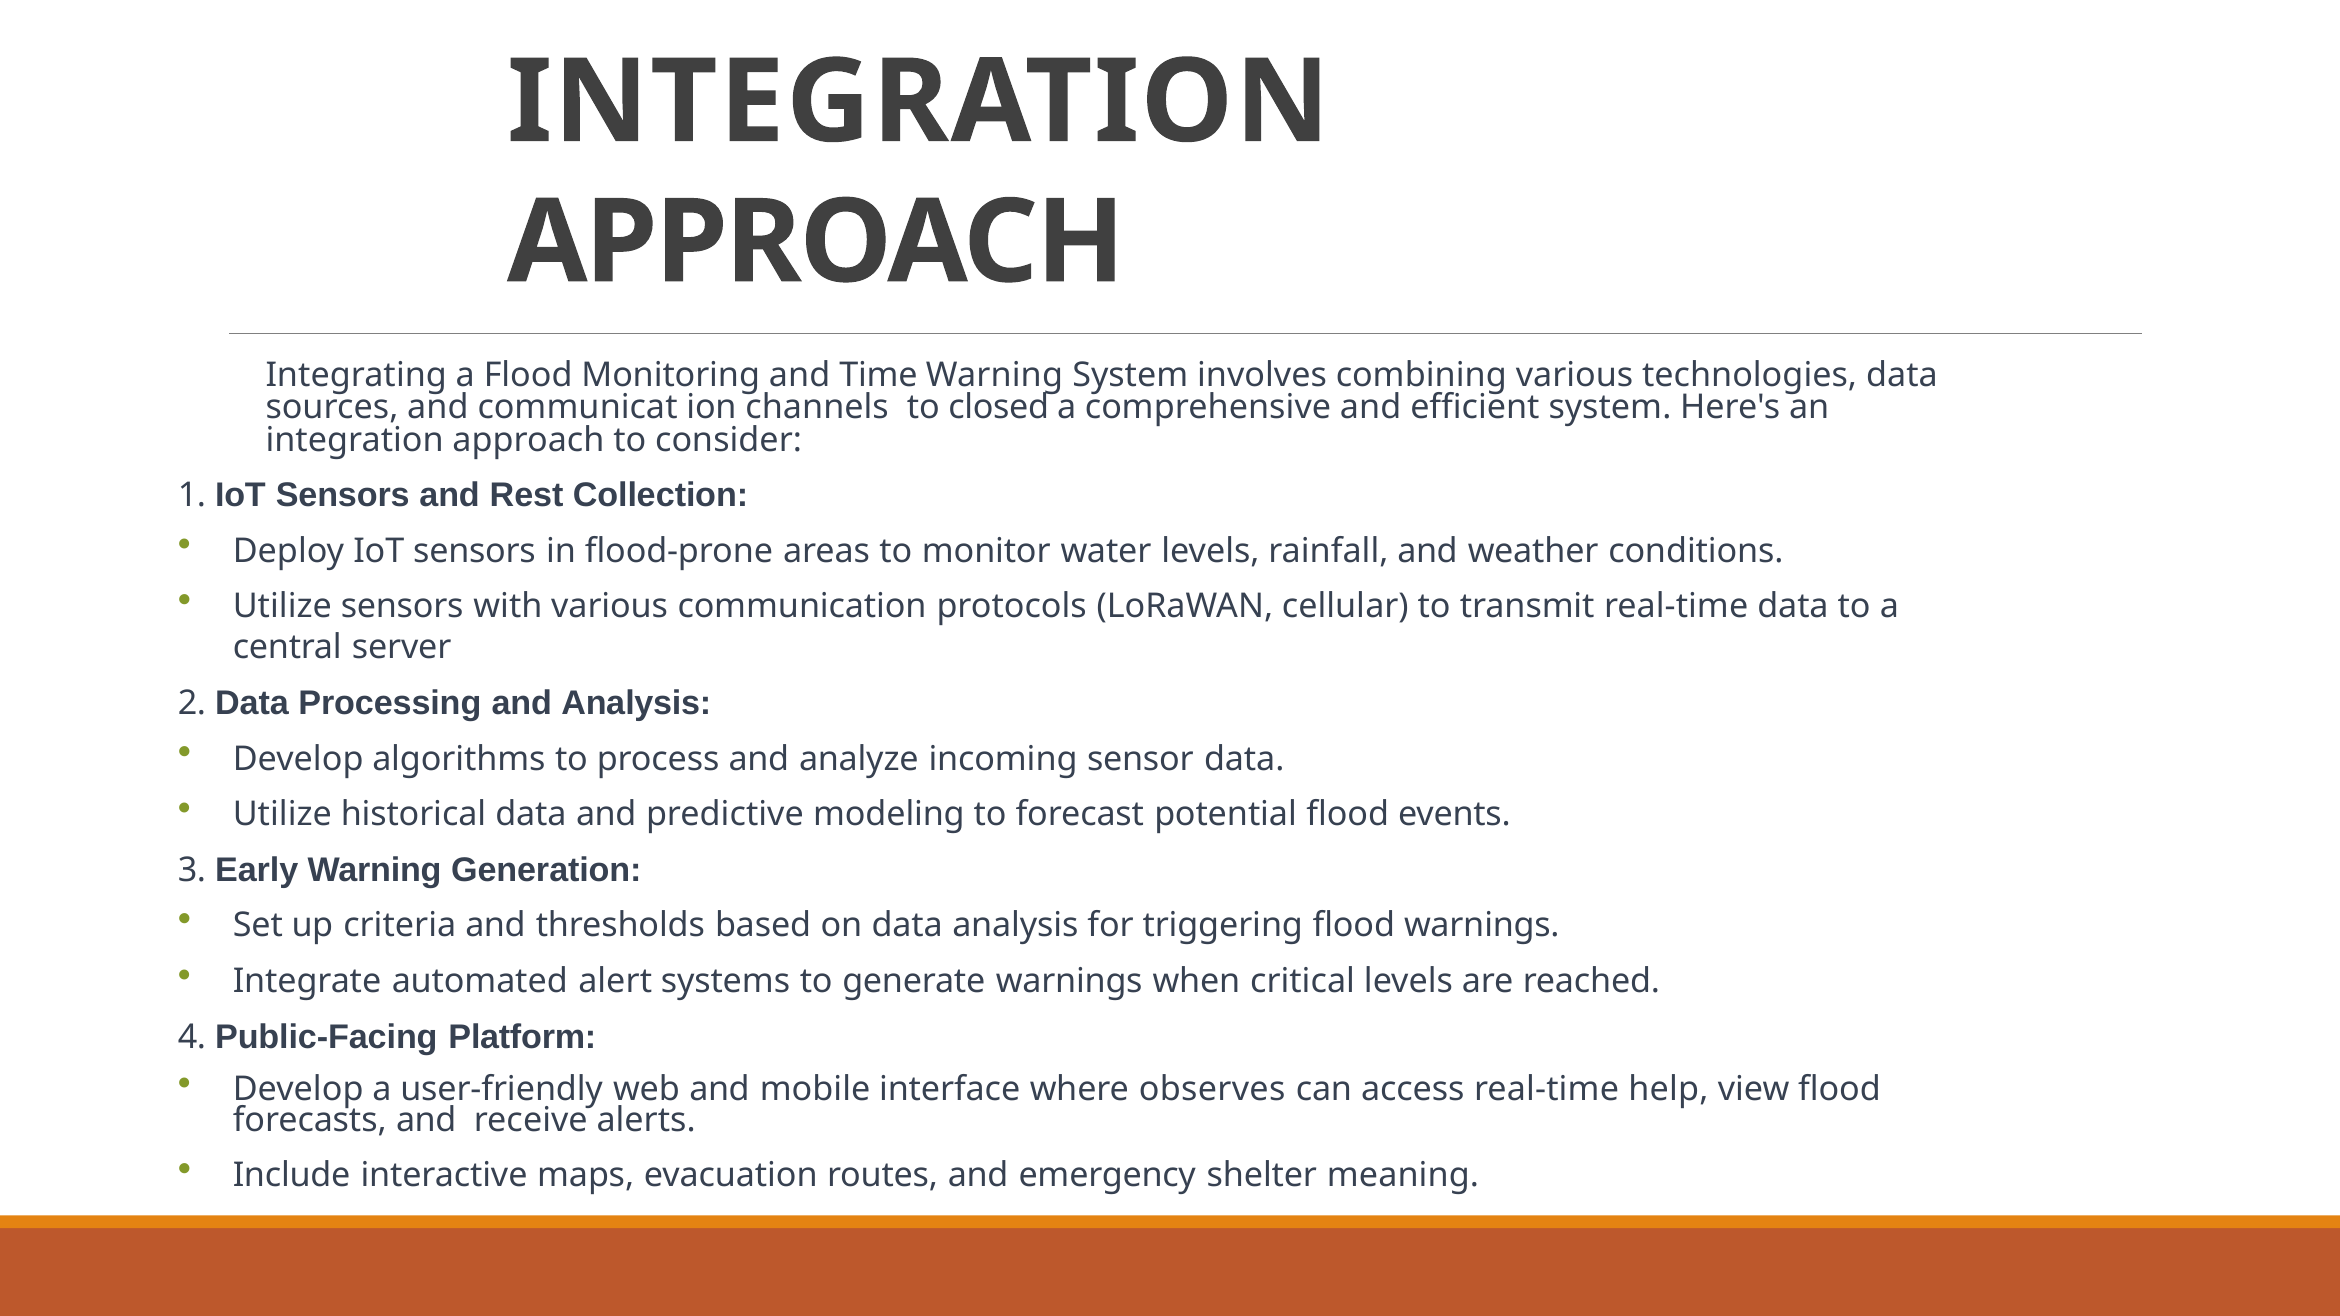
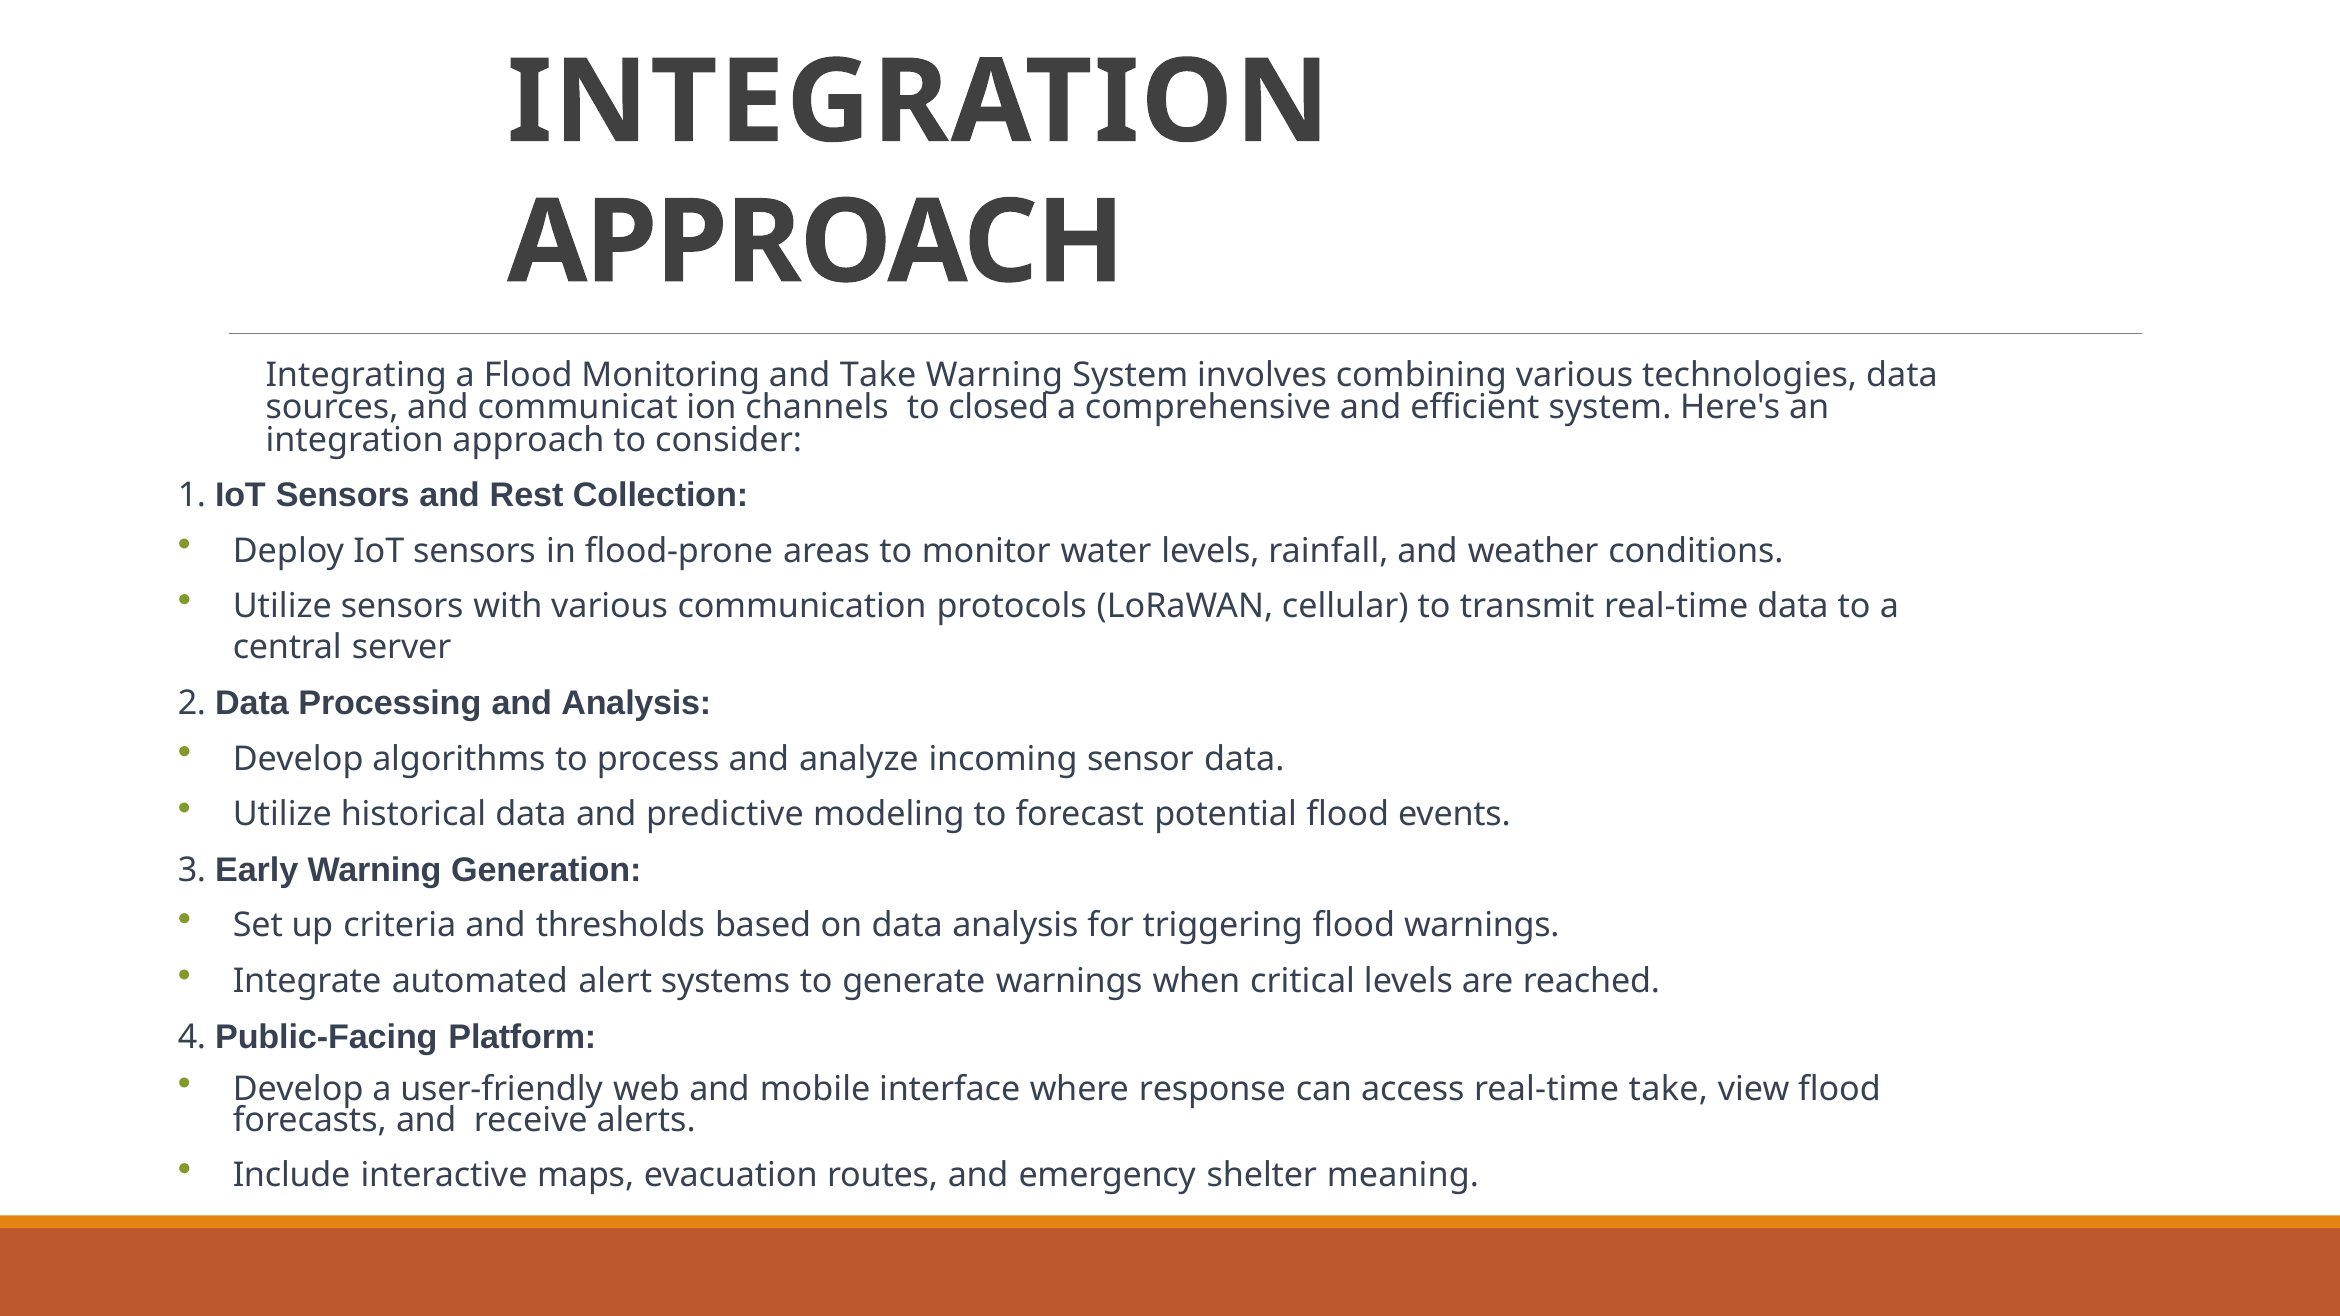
and Time: Time -> Take
observes: observes -> response
real-time help: help -> take
